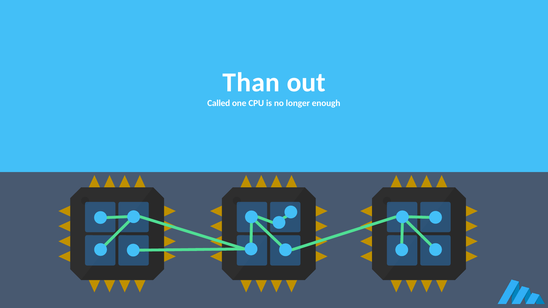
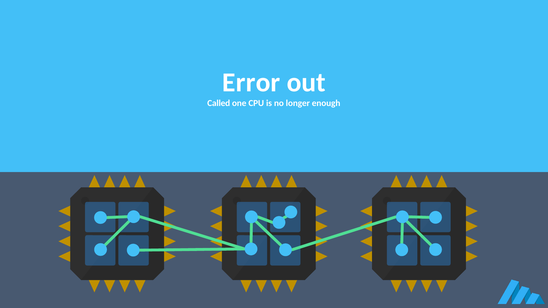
Than: Than -> Error
